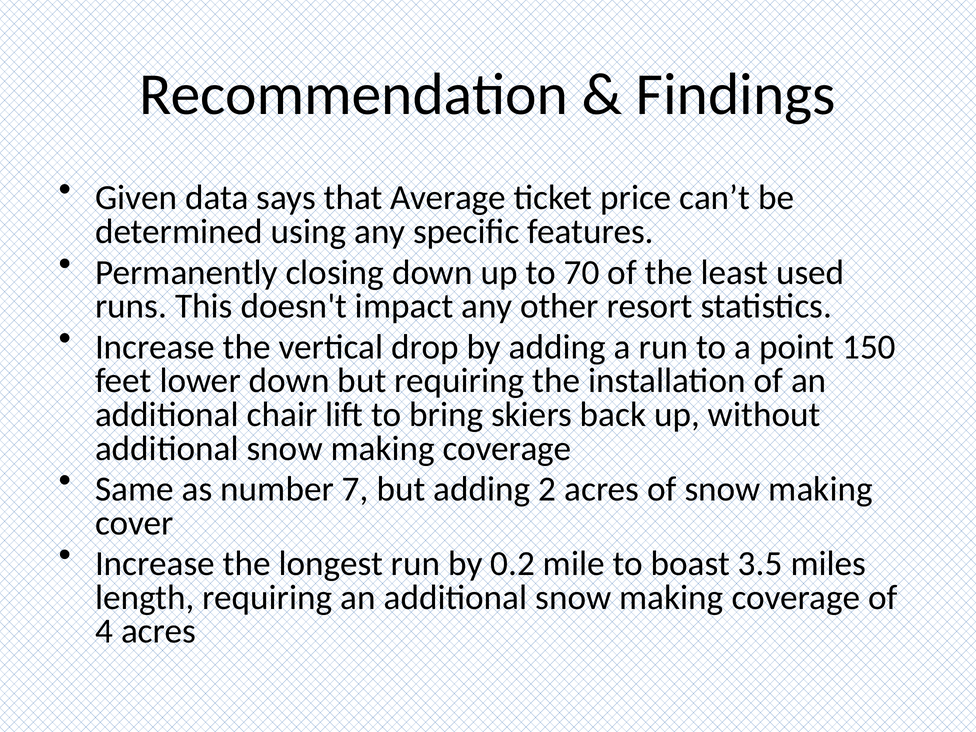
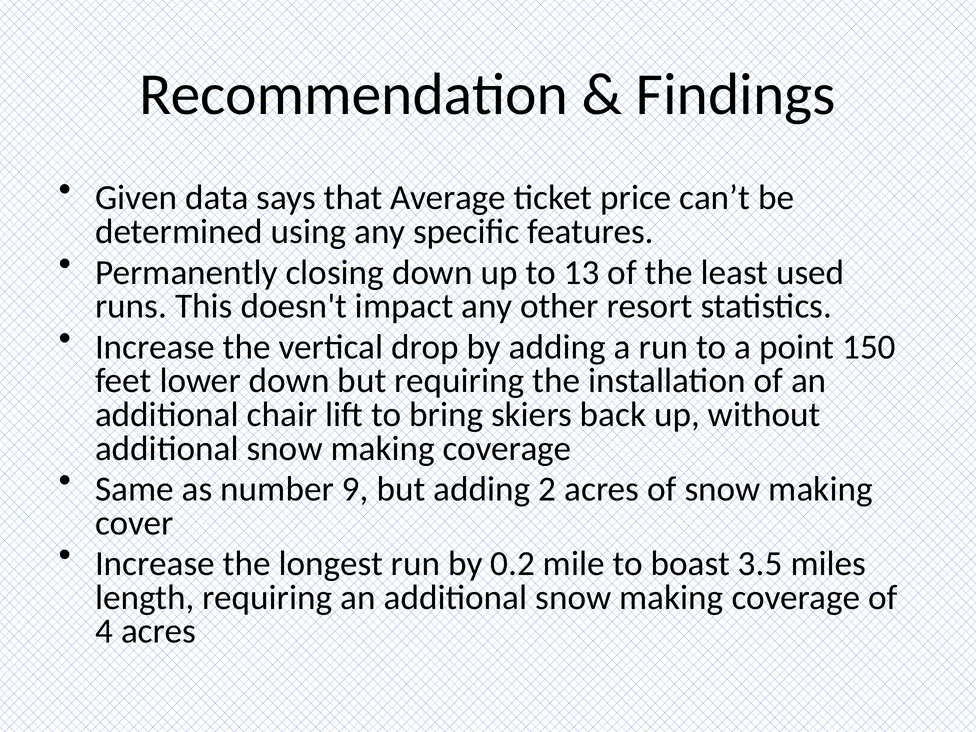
70: 70 -> 13
7: 7 -> 9
